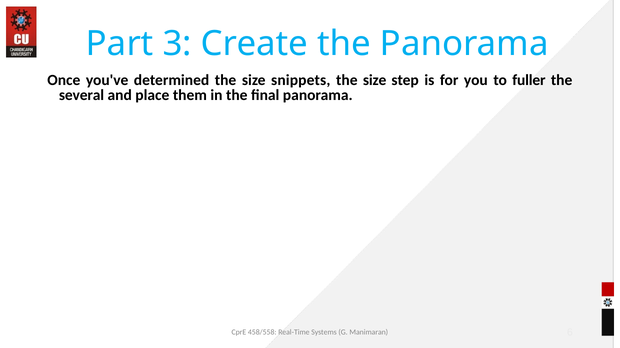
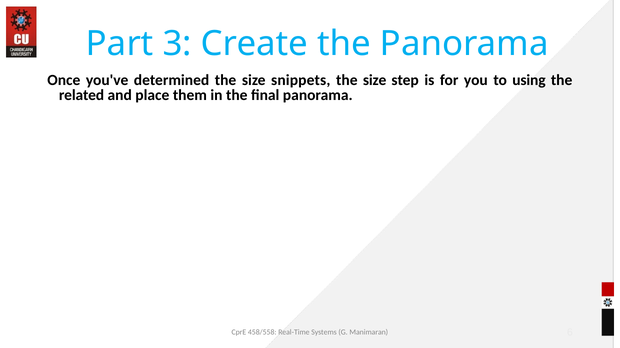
fuller: fuller -> using
several: several -> related
